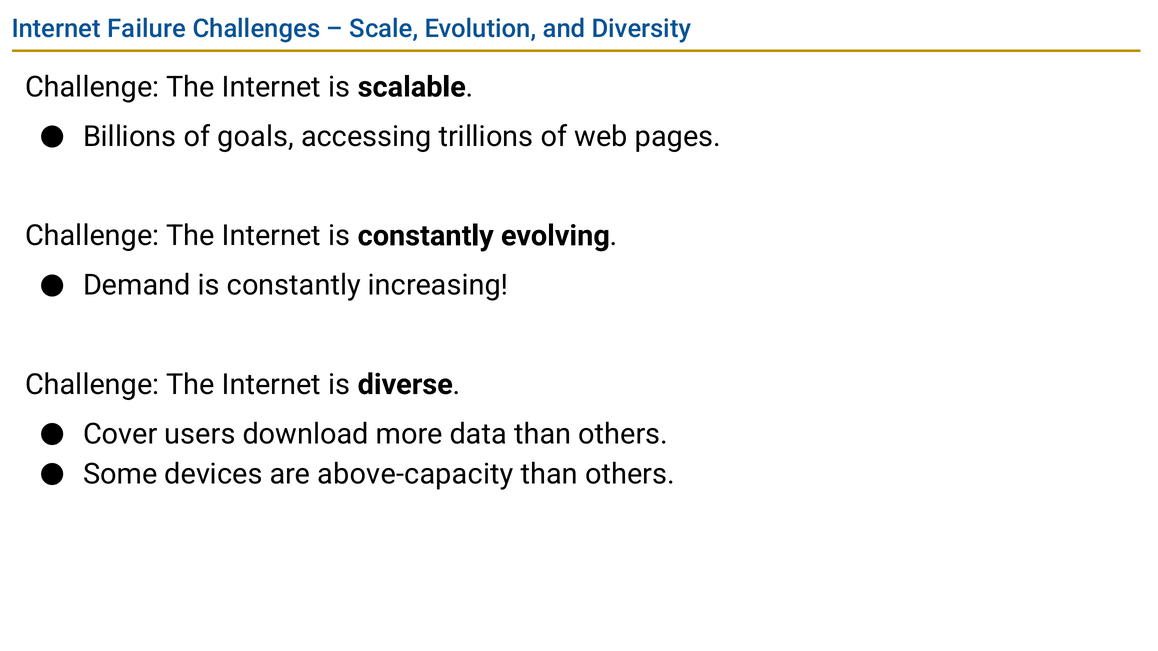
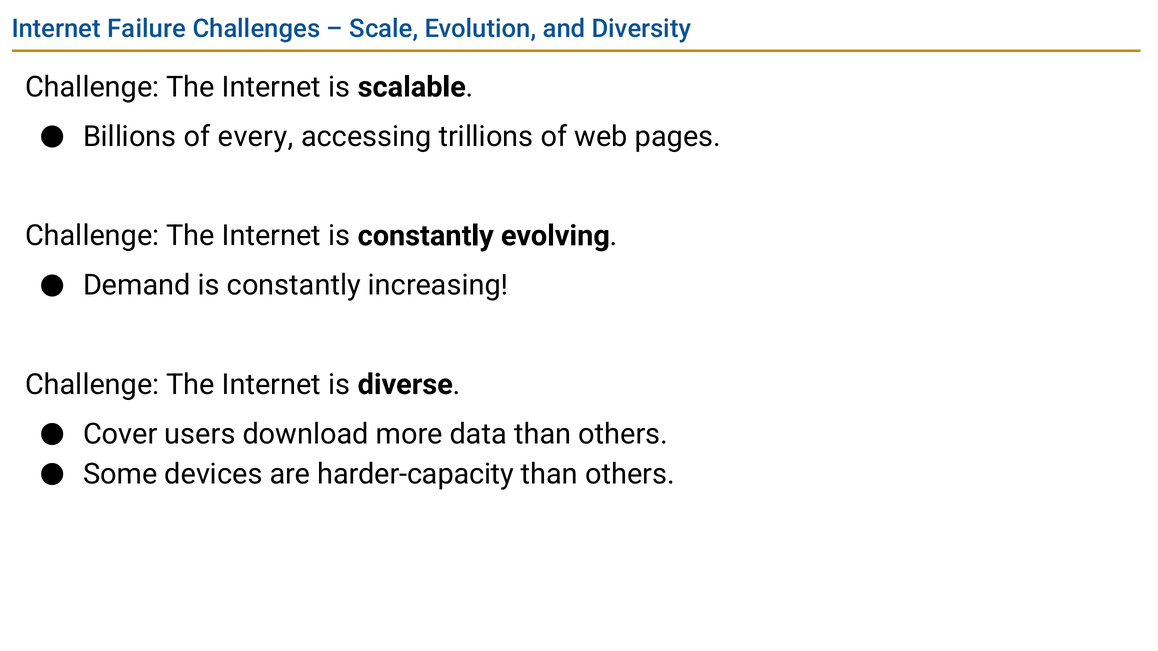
goals: goals -> every
above-capacity: above-capacity -> harder-capacity
